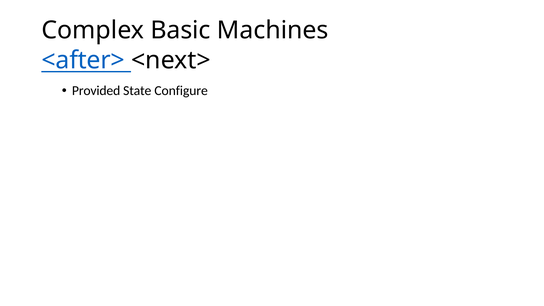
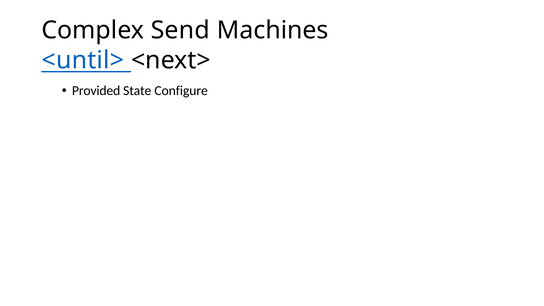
Basic: Basic -> Send
<after>: <after> -> <until>
